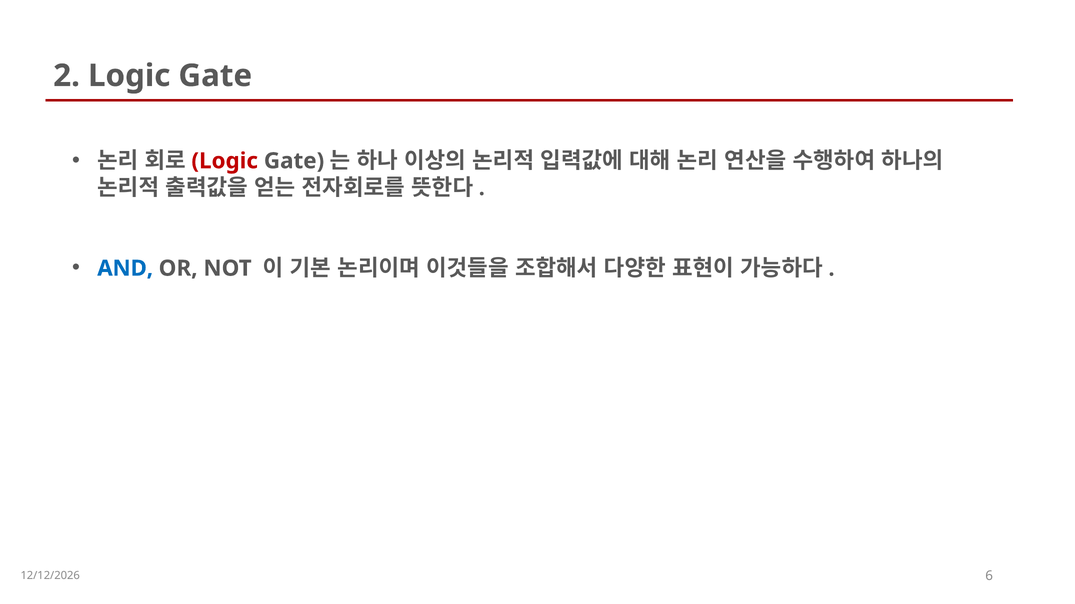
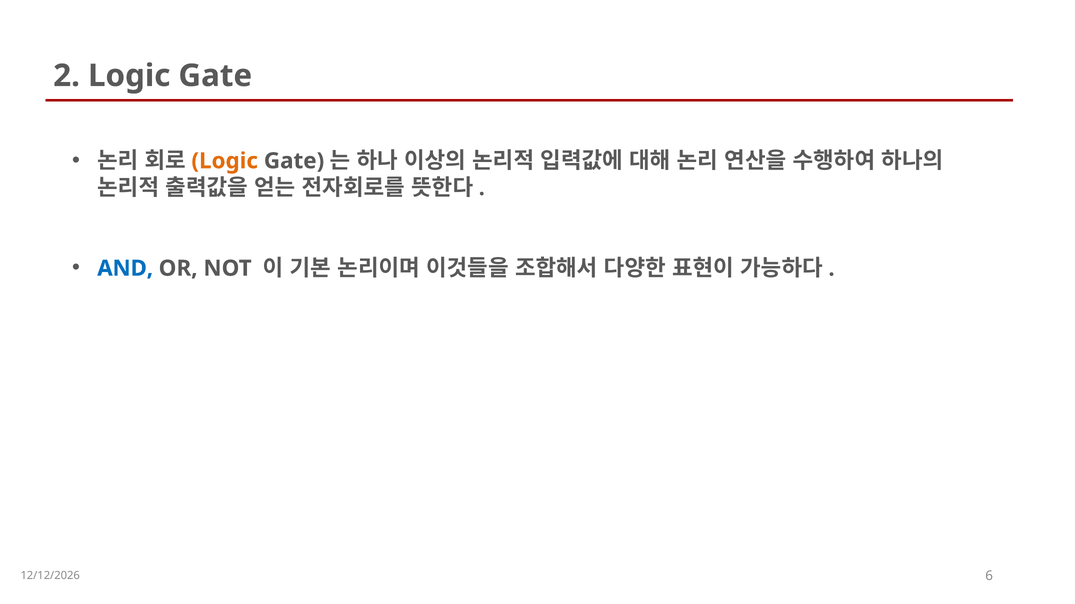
Logic at (225, 161) colour: red -> orange
